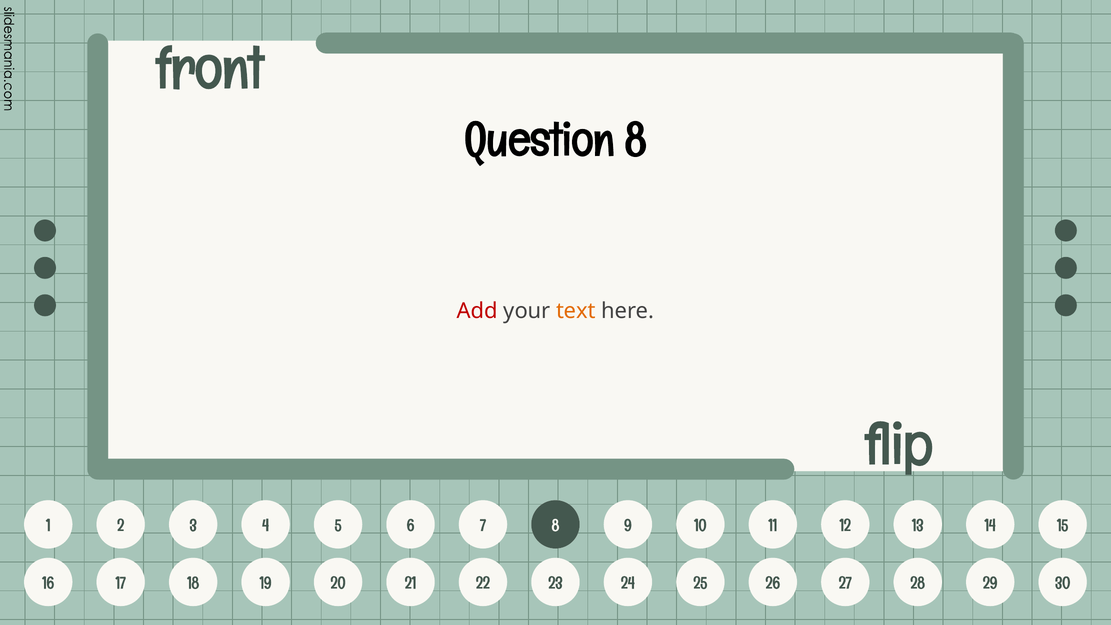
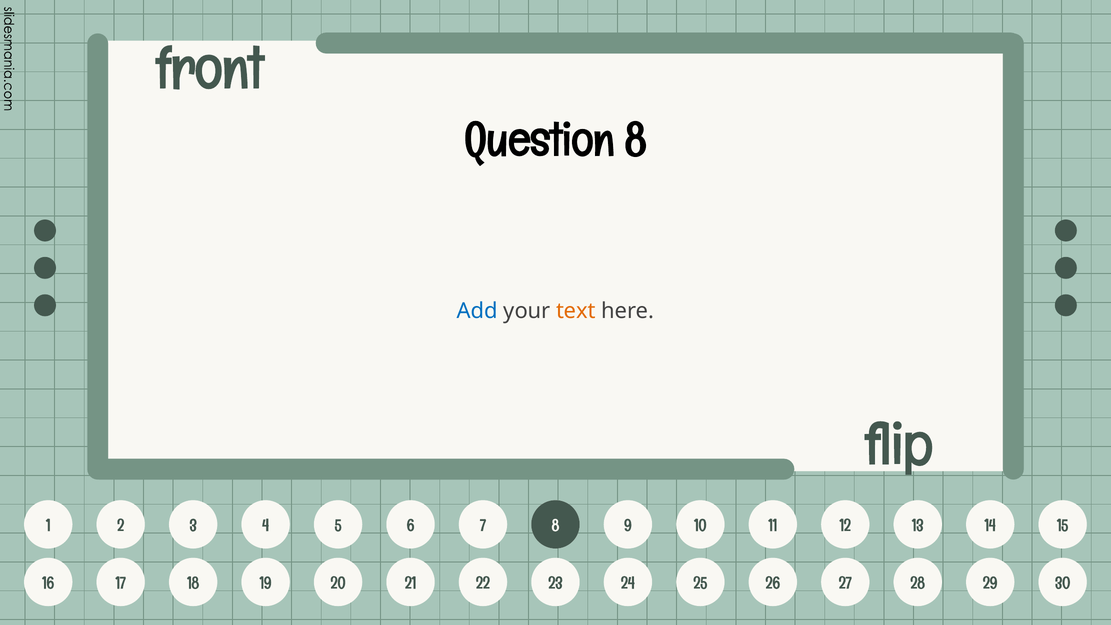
Add colour: red -> blue
